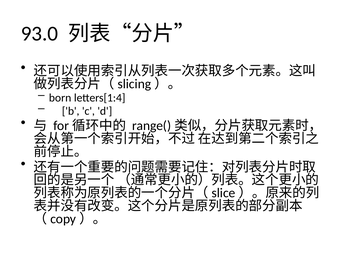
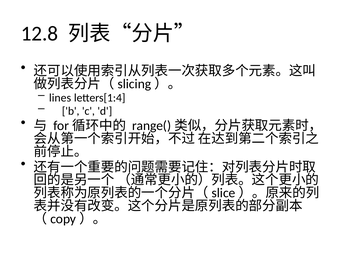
93.0: 93.0 -> 12.8
born: born -> lines
